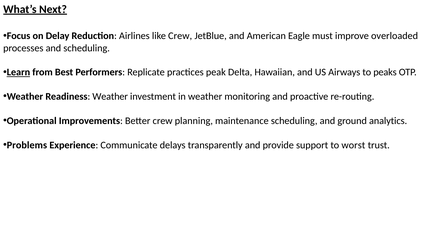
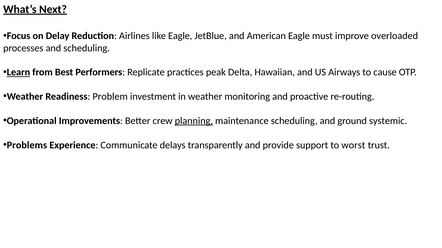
like Crew: Crew -> Eagle
peaks: peaks -> cause
Readiness Weather: Weather -> Problem
planning underline: none -> present
analytics: analytics -> systemic
